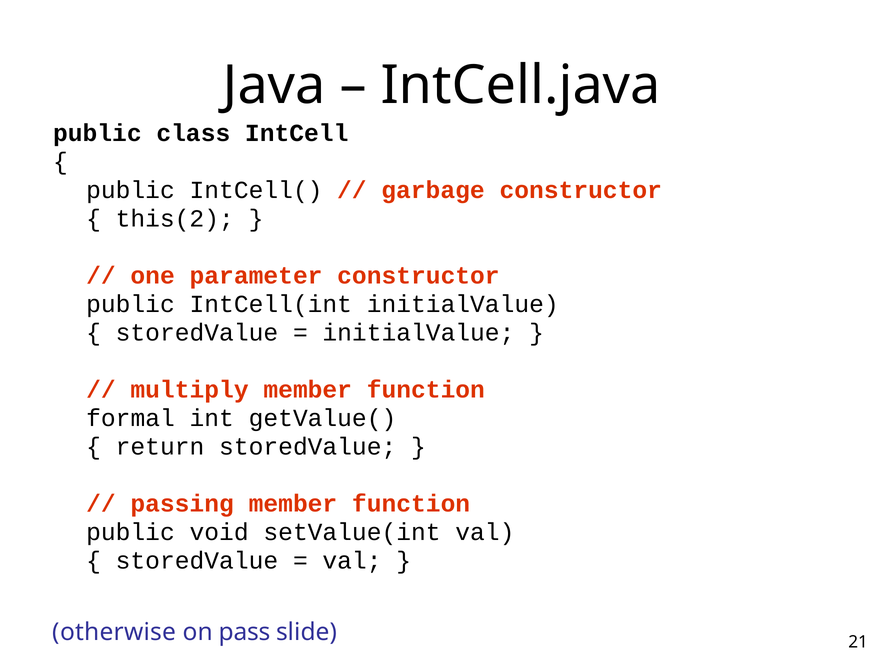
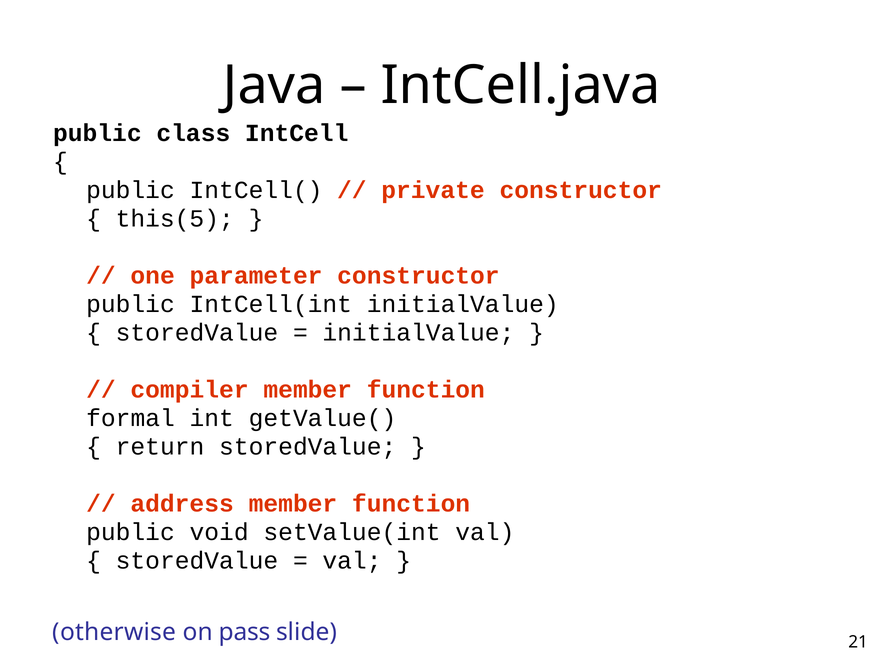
garbage: garbage -> private
this(2: this(2 -> this(5
multiply: multiply -> compiler
passing: passing -> address
